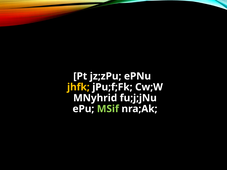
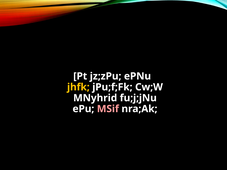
MSif colour: light green -> pink
